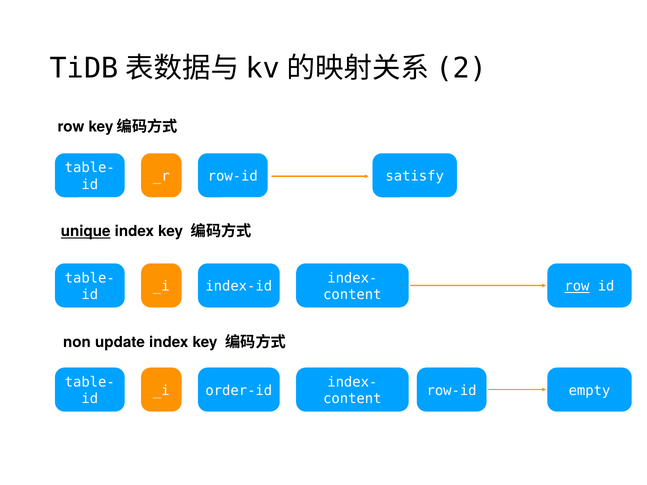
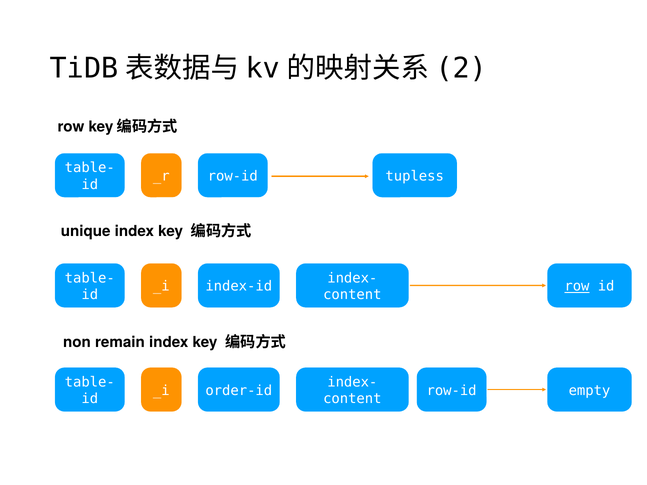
satisfy: satisfy -> tupless
unique underline: present -> none
update: update -> remain
